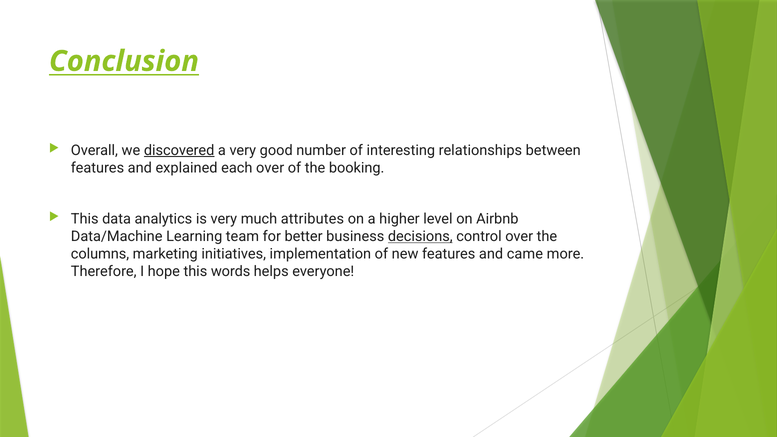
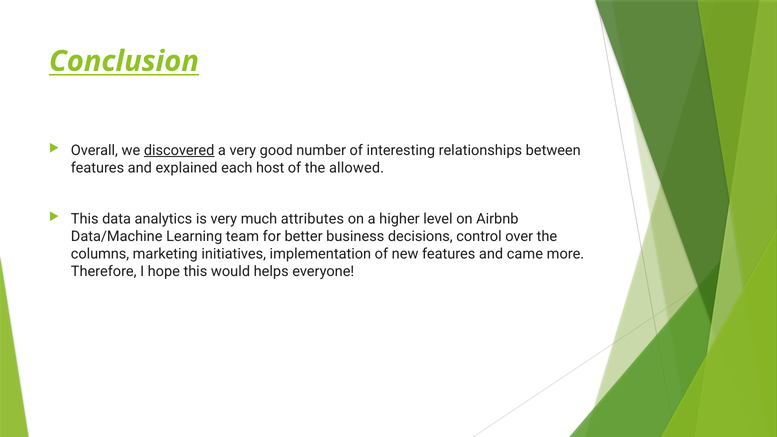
each over: over -> host
booking: booking -> allowed
decisions underline: present -> none
words: words -> would
